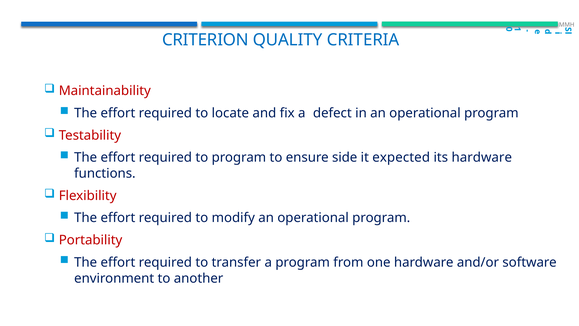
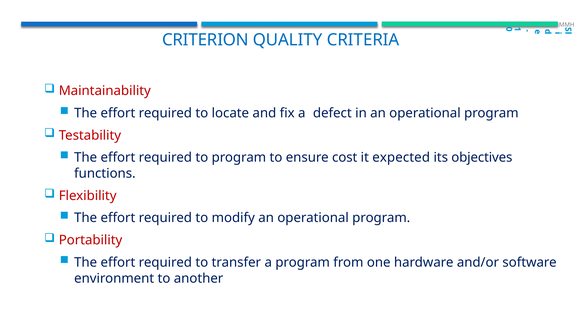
side: side -> cost
its hardware: hardware -> objectives
